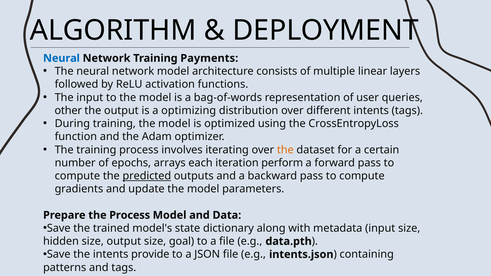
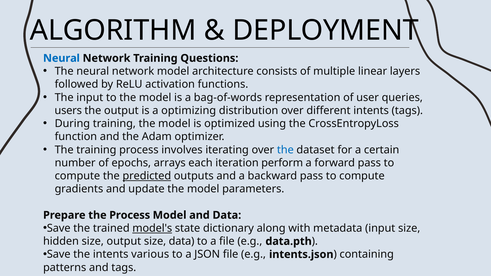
Payments: Payments -> Questions
other: other -> users
the at (285, 150) colour: orange -> blue
model's underline: none -> present
size goal: goal -> data
provide: provide -> various
